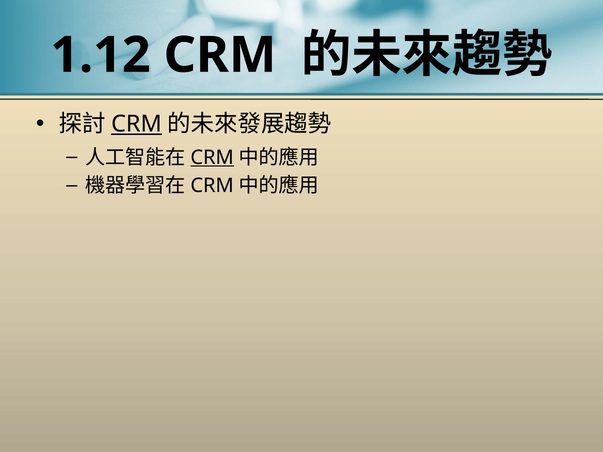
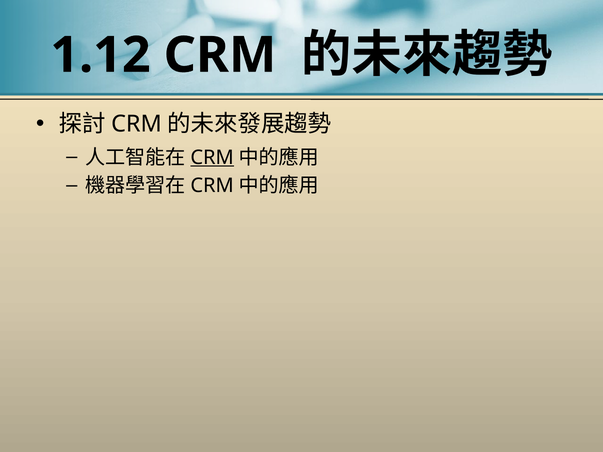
CRM at (137, 124) underline: present -> none
